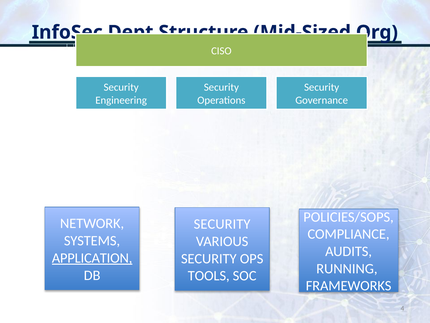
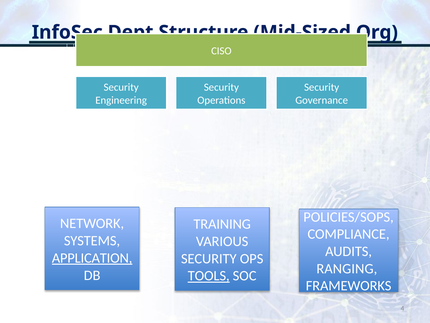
SECURITY at (222, 224): SECURITY -> TRAINING
RUNNING: RUNNING -> RANGING
TOOLS underline: none -> present
